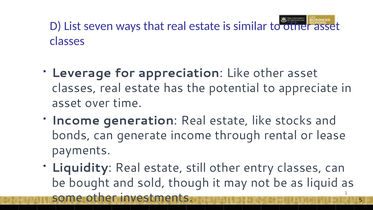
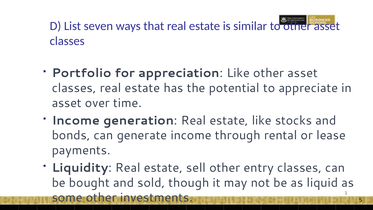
Leverage: Leverage -> Portfolio
still: still -> sell
